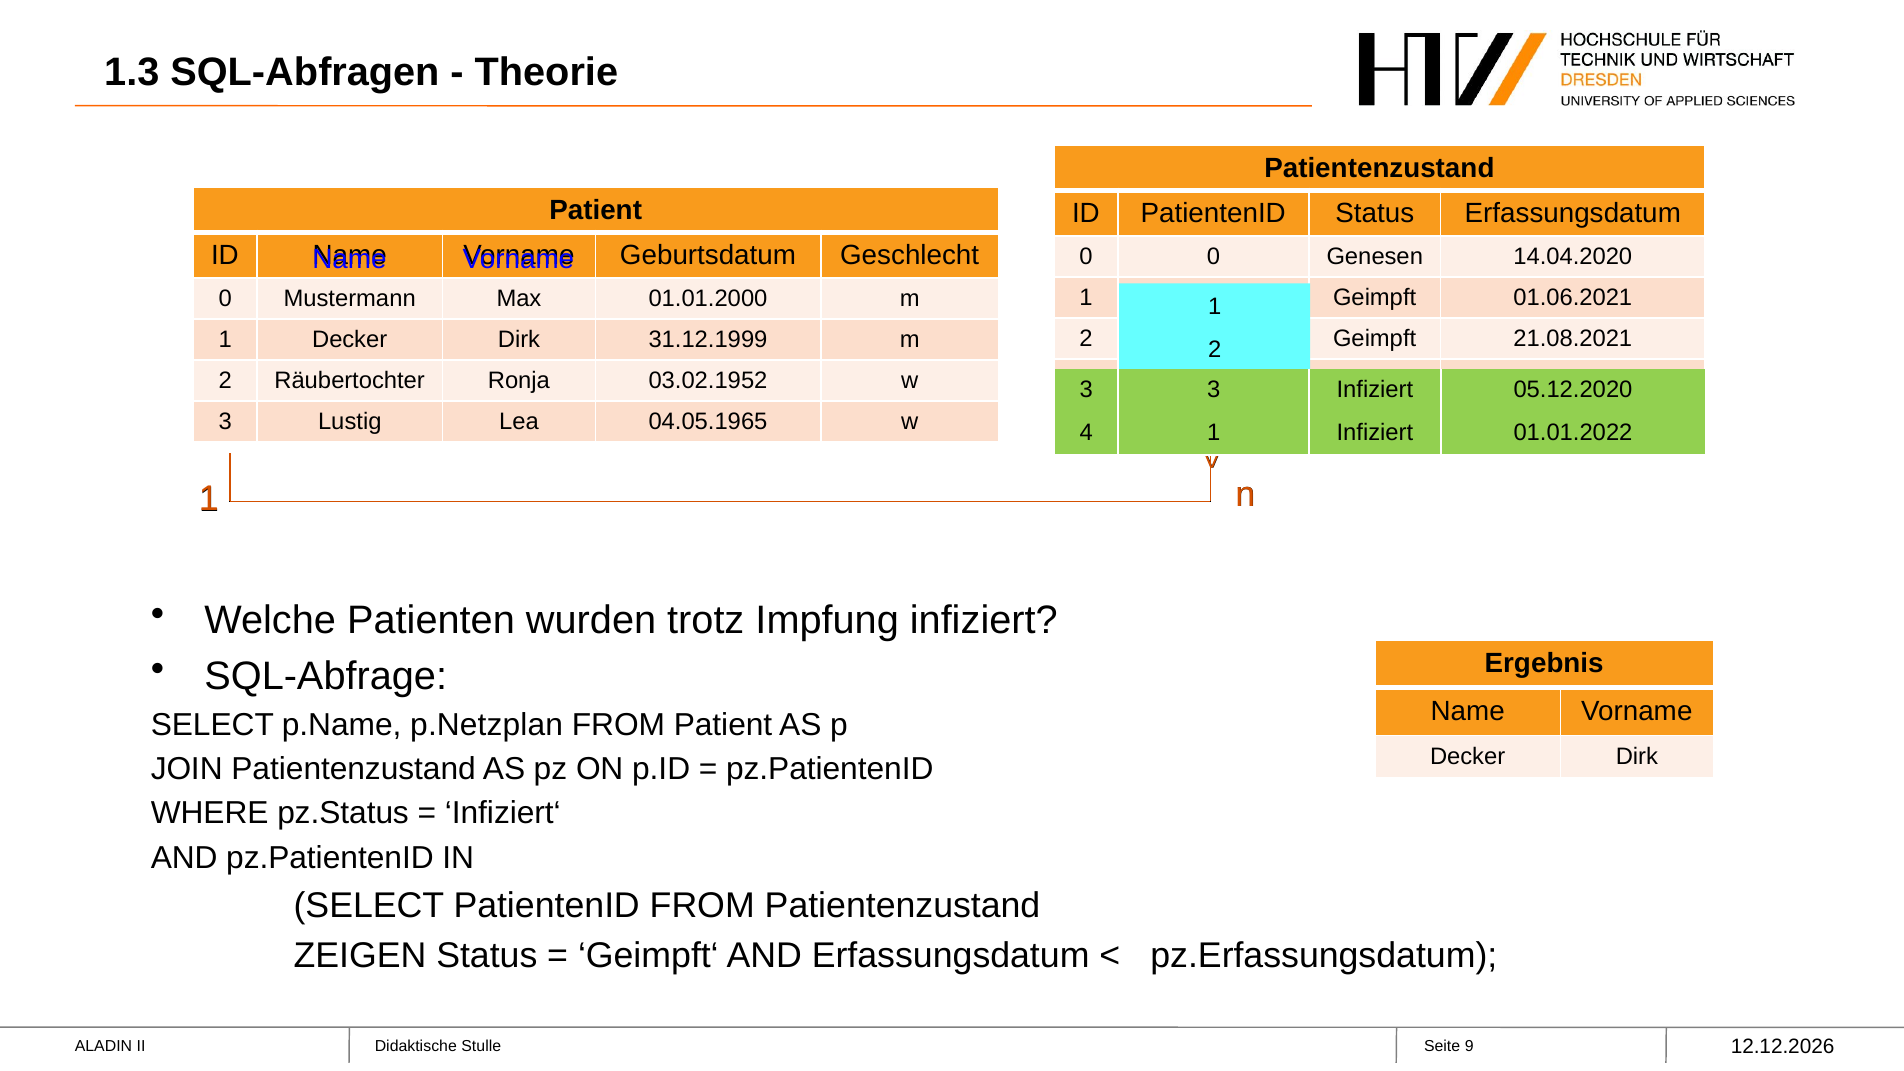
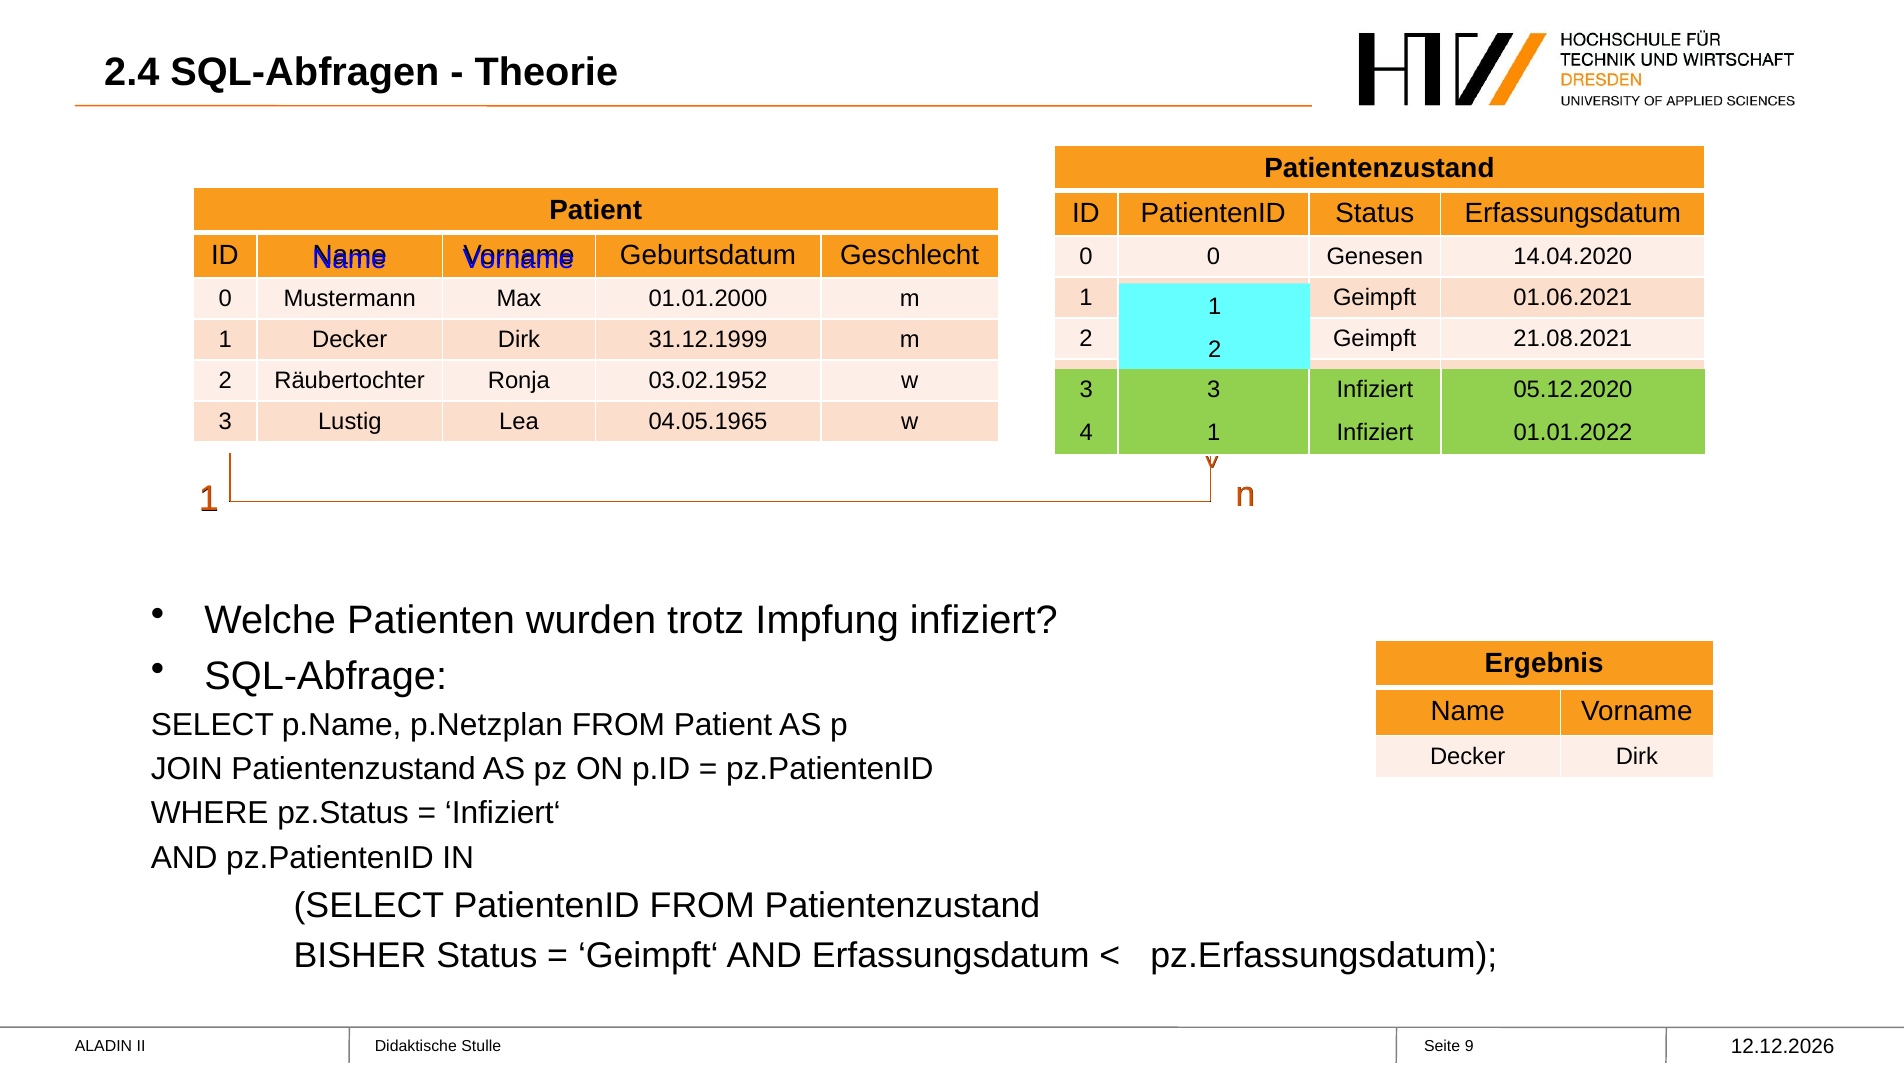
1.3: 1.3 -> 2.4
ZEIGEN: ZEIGEN -> BISHER
